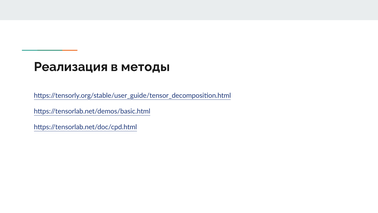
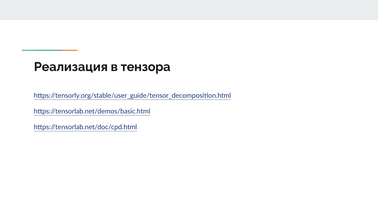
методы: методы -> тензора
